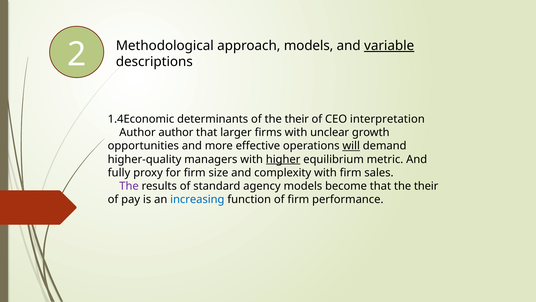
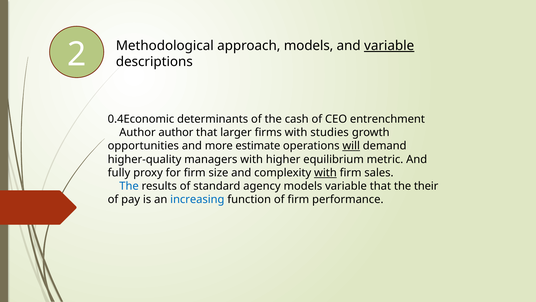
1.4Economic: 1.4Economic -> 0.4Economic
of the their: their -> cash
interpretation: interpretation -> entrenchment
unclear: unclear -> studies
effective: effective -> estimate
higher underline: present -> none
with at (325, 172) underline: none -> present
The at (129, 186) colour: purple -> blue
models become: become -> variable
